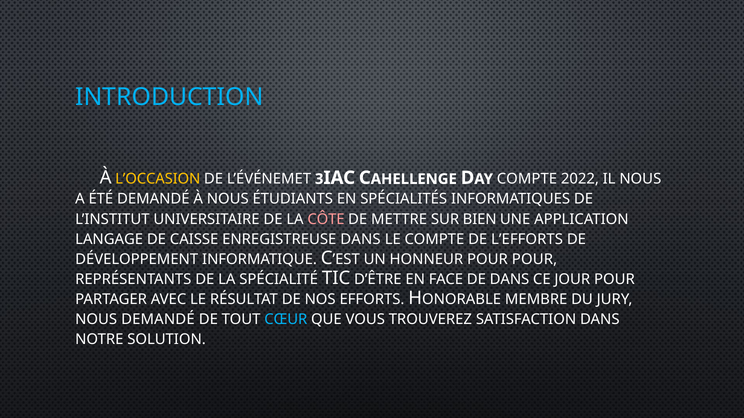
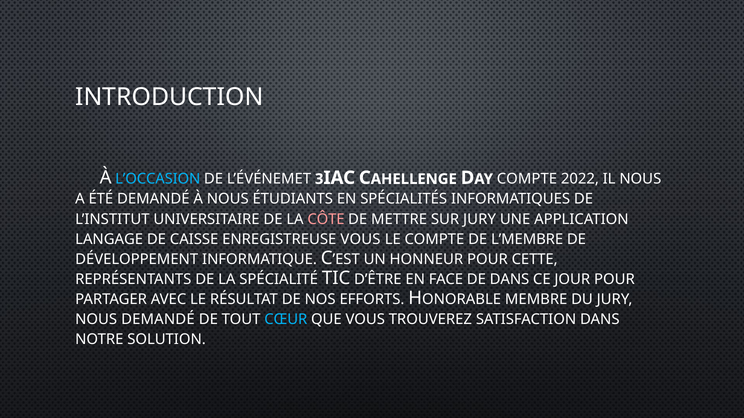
INTRODUCTION colour: light blue -> white
L’OCCASION colour: yellow -> light blue
SUR BIEN: BIEN -> JURY
ENREGISTREUSE DANS: DANS -> VOUS
L’EFFORTS: L’EFFORTS -> L’MEMBRE
POUR POUR: POUR -> CETTE
